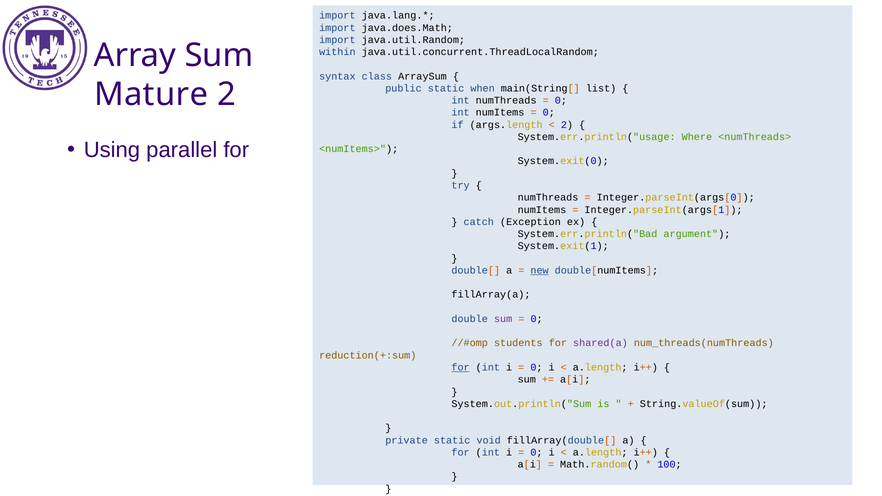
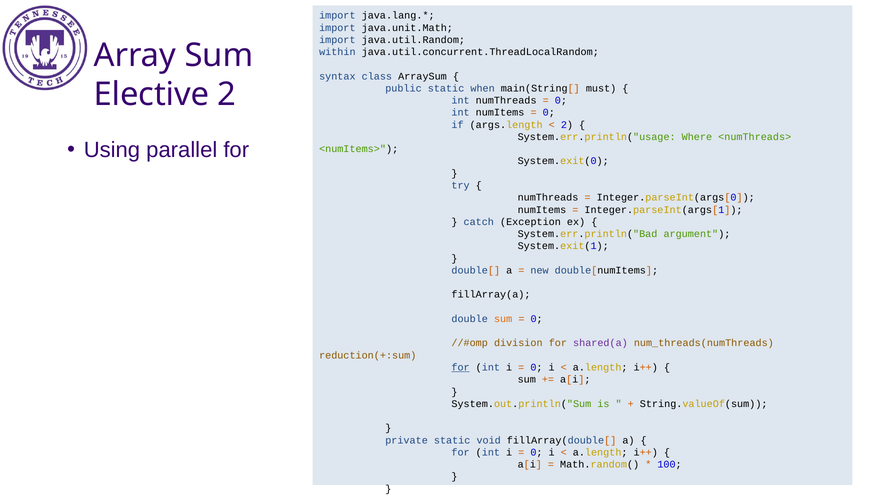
java.does.Math: java.does.Math -> java.unit.Math
list: list -> must
Mature: Mature -> Elective
new underline: present -> none
sum at (503, 319) colour: purple -> orange
students: students -> division
